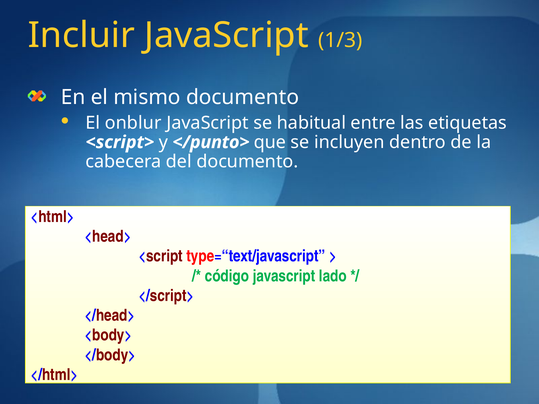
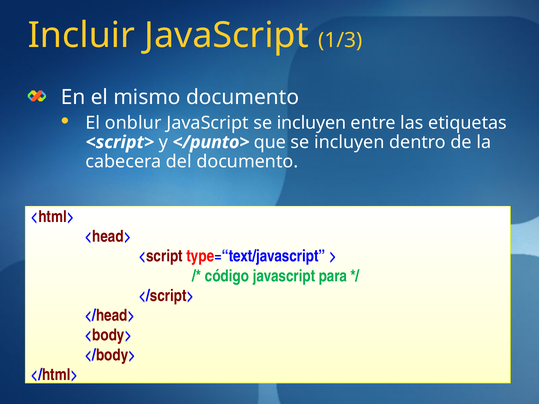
JavaScript se habitual: habitual -> incluyen
lado: lado -> para
